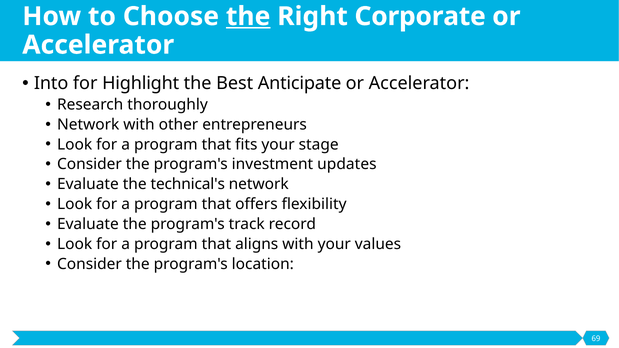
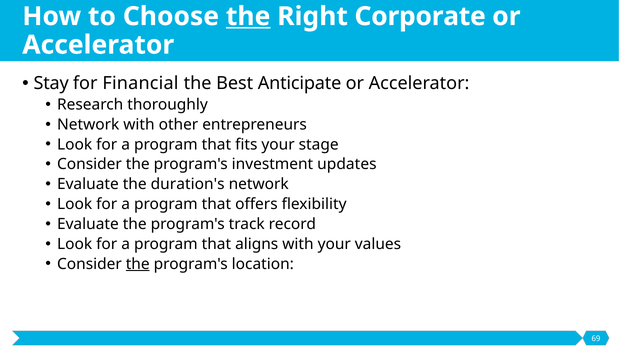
Into: Into -> Stay
Highlight: Highlight -> Financial
technical's: technical's -> duration's
the at (138, 264) underline: none -> present
